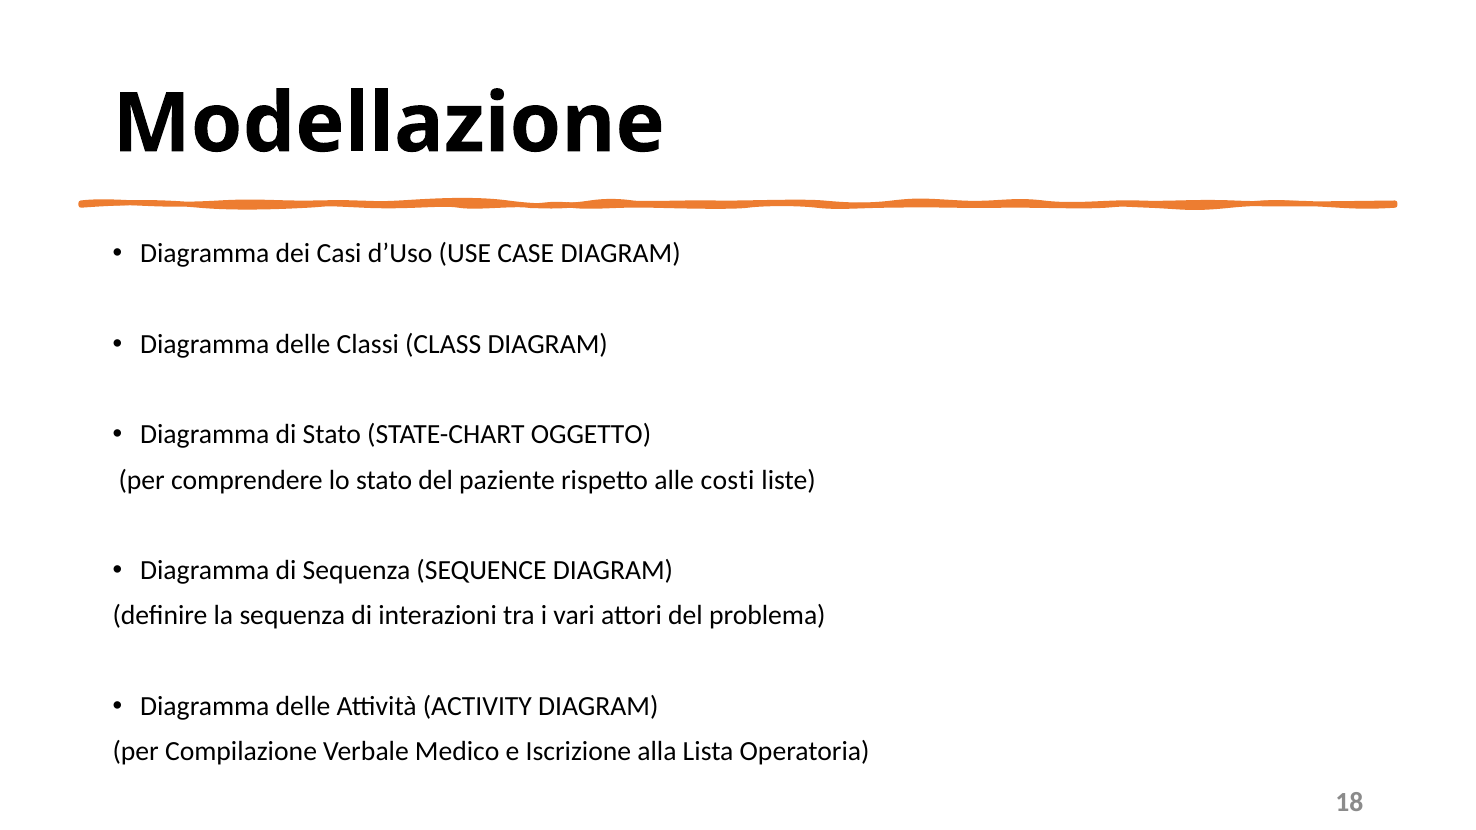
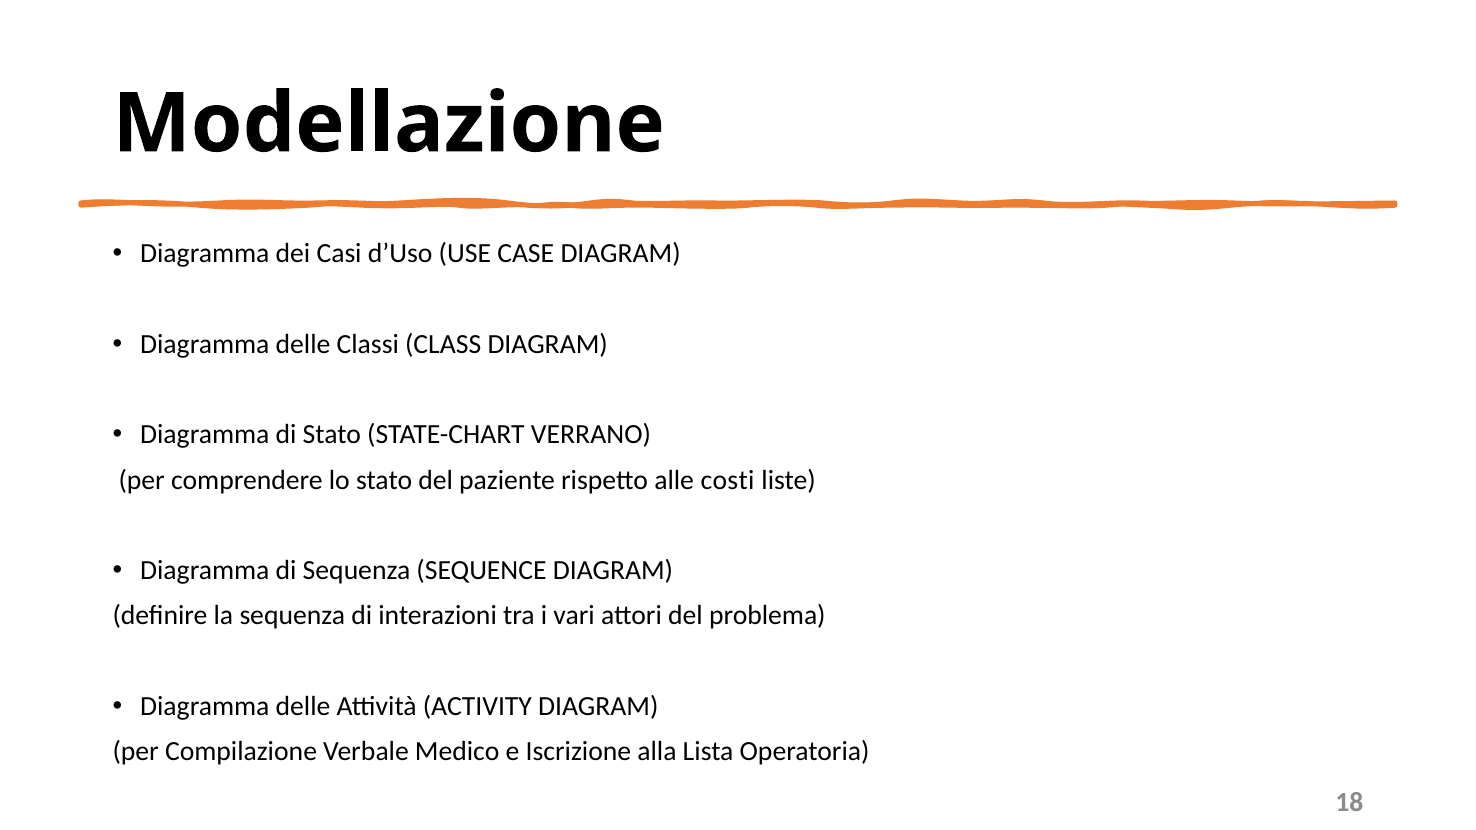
OGGETTO: OGGETTO -> VERRANO
